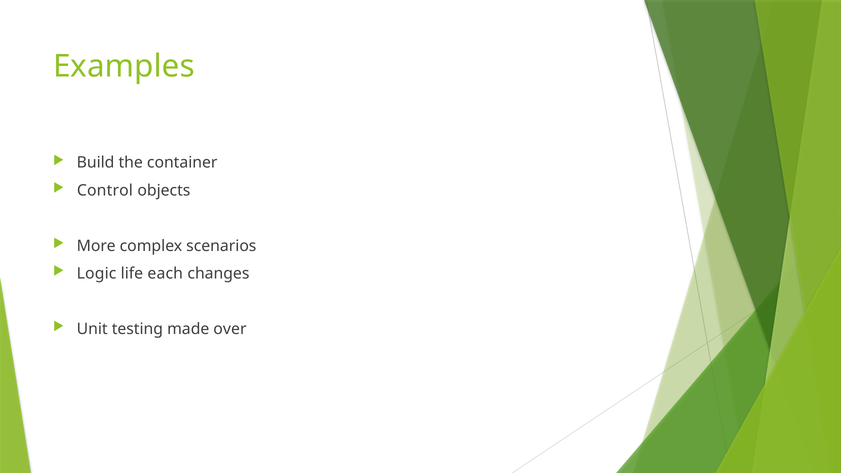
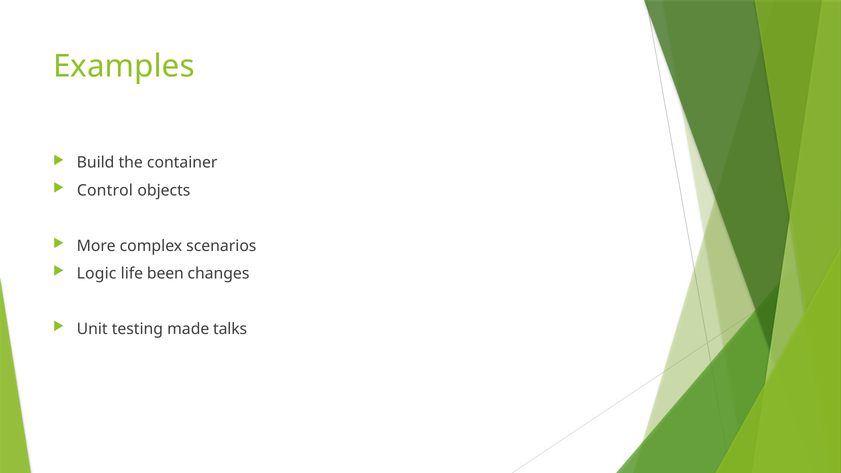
each: each -> been
over: over -> talks
